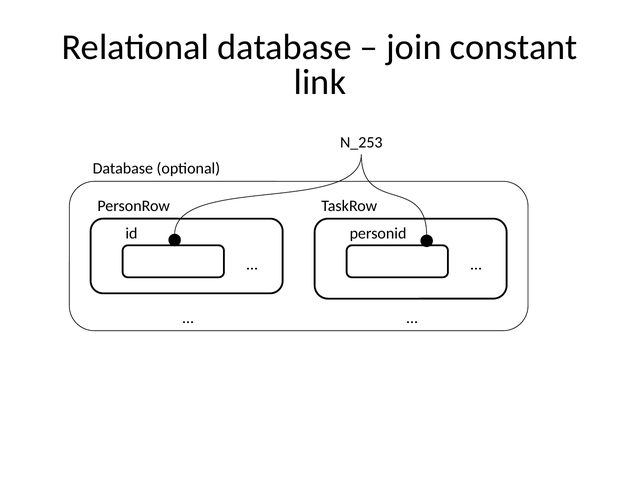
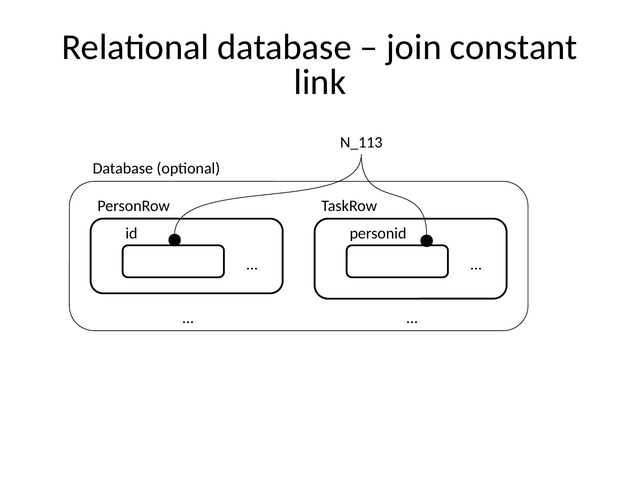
N_253: N_253 -> N_113
